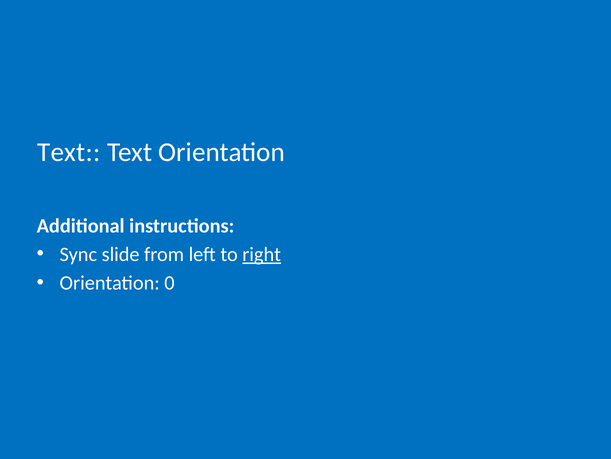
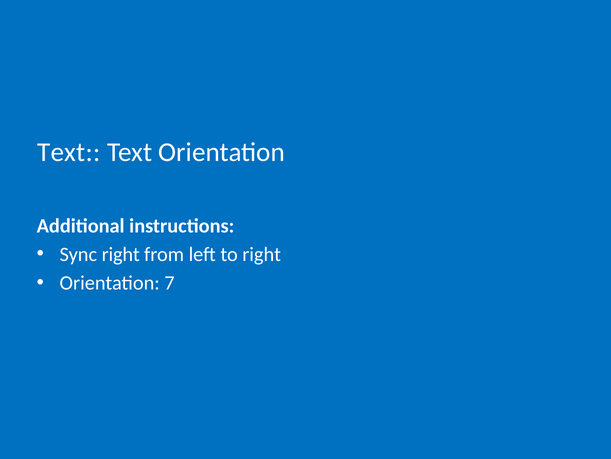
Sync slide: slide -> right
right at (262, 254) underline: present -> none
0: 0 -> 7
